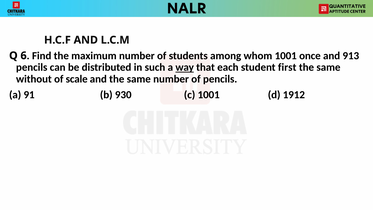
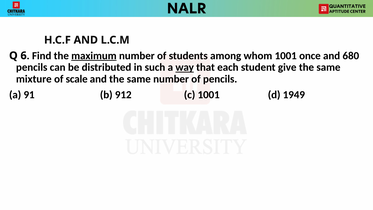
maximum underline: none -> present
913: 913 -> 680
first: first -> give
without: without -> mixture
930: 930 -> 912
1912: 1912 -> 1949
